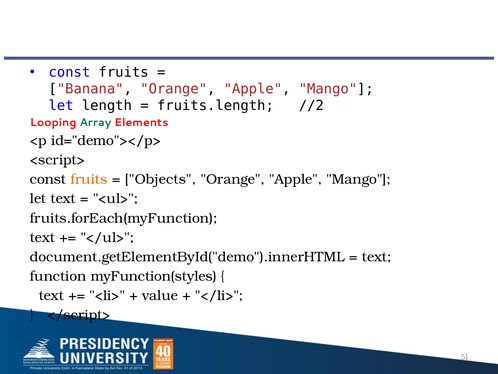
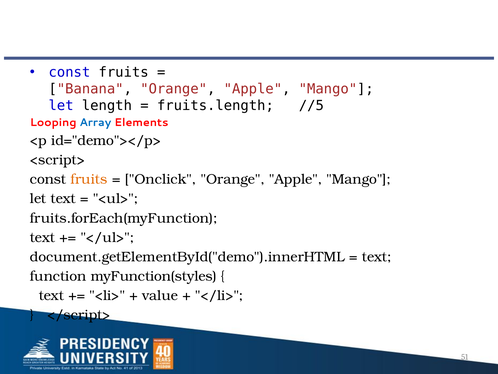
//2: //2 -> //5
Array colour: green -> blue
Objects: Objects -> Onclick
